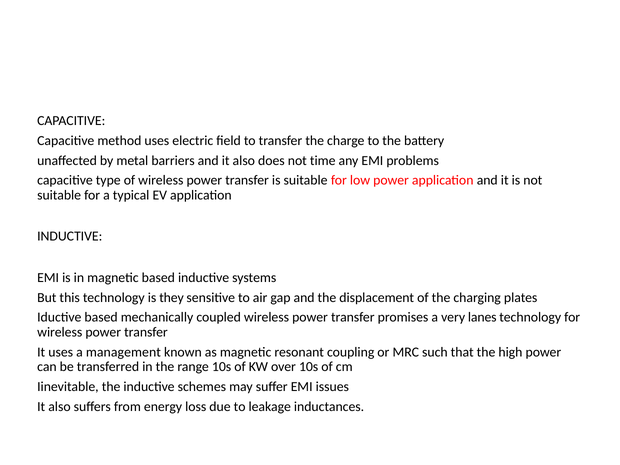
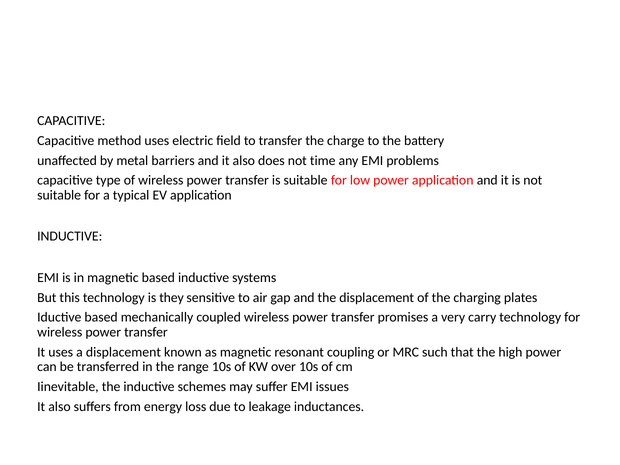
lanes: lanes -> carry
a management: management -> displacement
